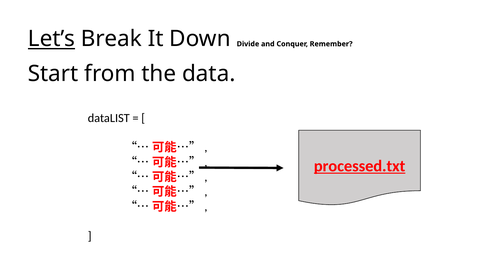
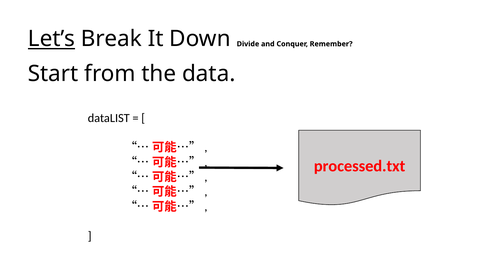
processed.txt underline: present -> none
